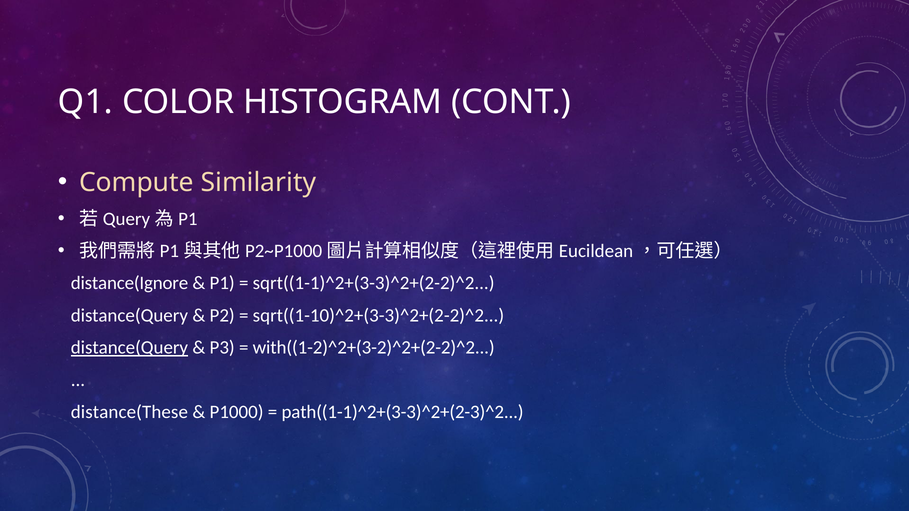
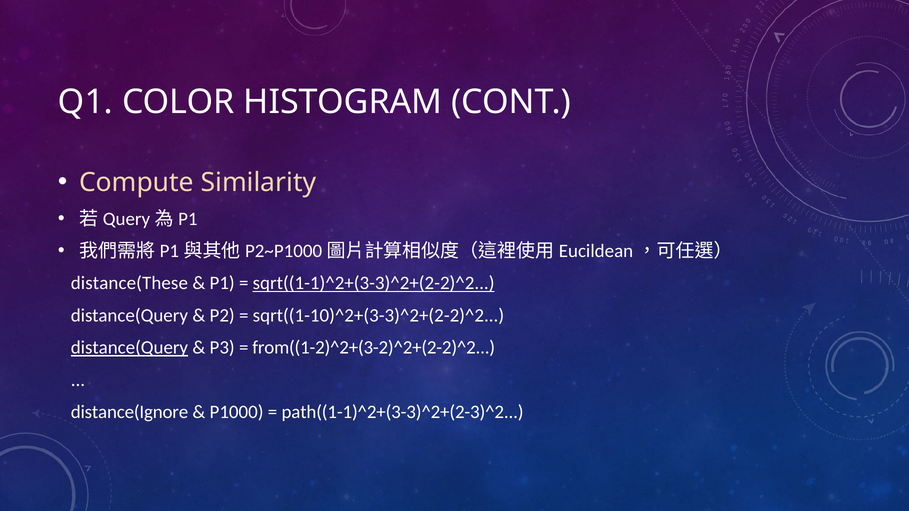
distance(Ignore: distance(Ignore -> distance(These
sqrt((1-1)^2+(3-3)^2+(2-2)^2 underline: none -> present
with((1-2)^2+(3-2)^2+(2-2)^2: with((1-2)^2+(3-2)^2+(2-2)^2 -> from((1-2)^2+(3-2)^2+(2-2)^2
distance(These: distance(These -> distance(Ignore
